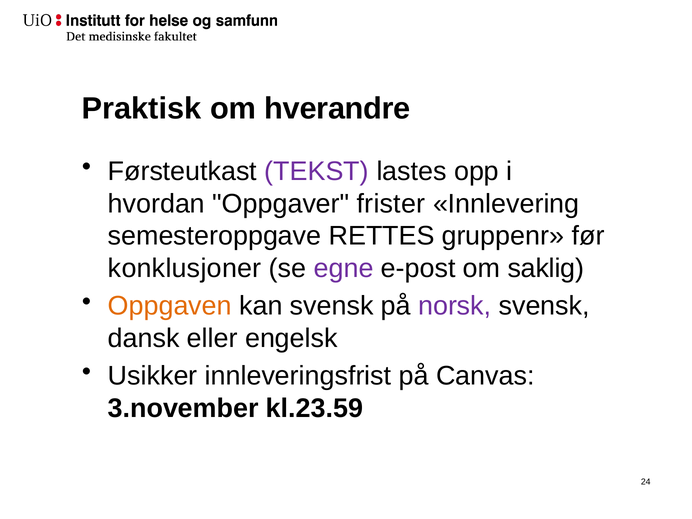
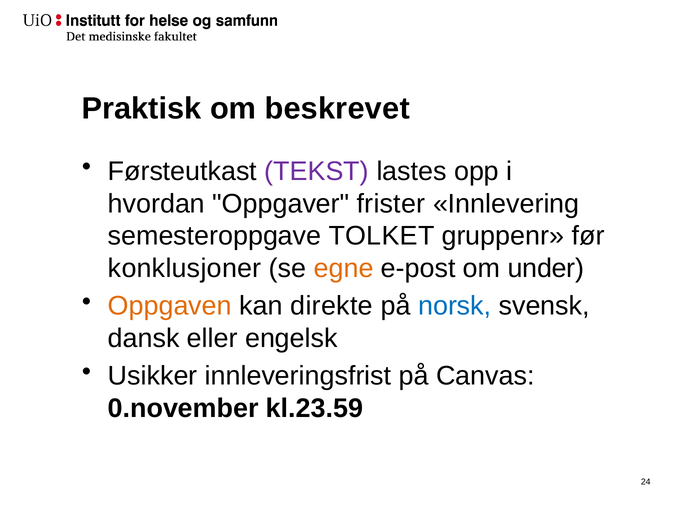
hverandre: hverandre -> beskrevet
RETTES: RETTES -> TOLKET
egne colour: purple -> orange
saklig: saklig -> under
kan svensk: svensk -> direkte
norsk colour: purple -> blue
3.november: 3.november -> 0.november
